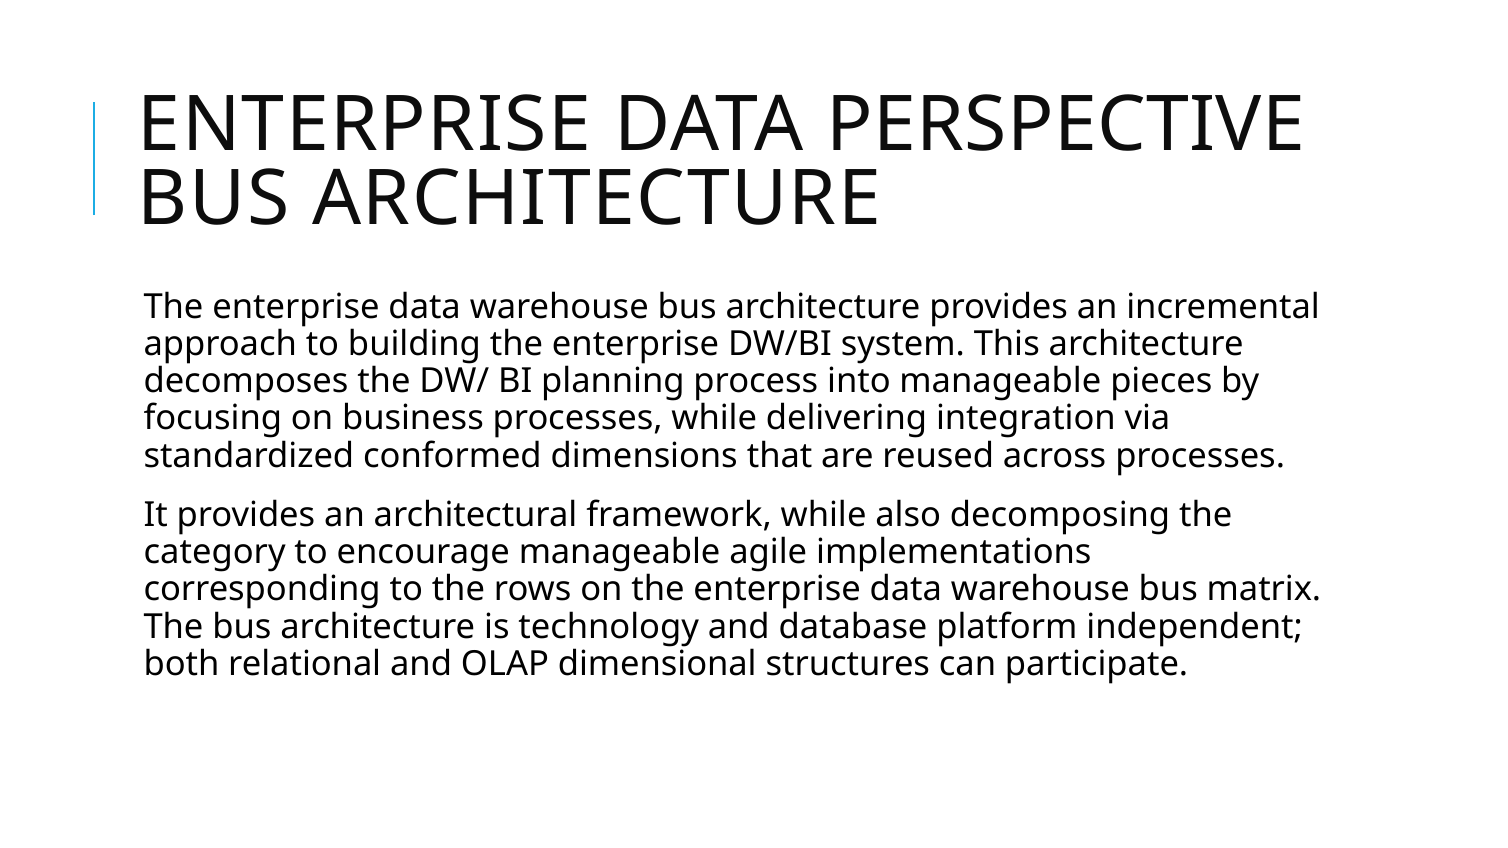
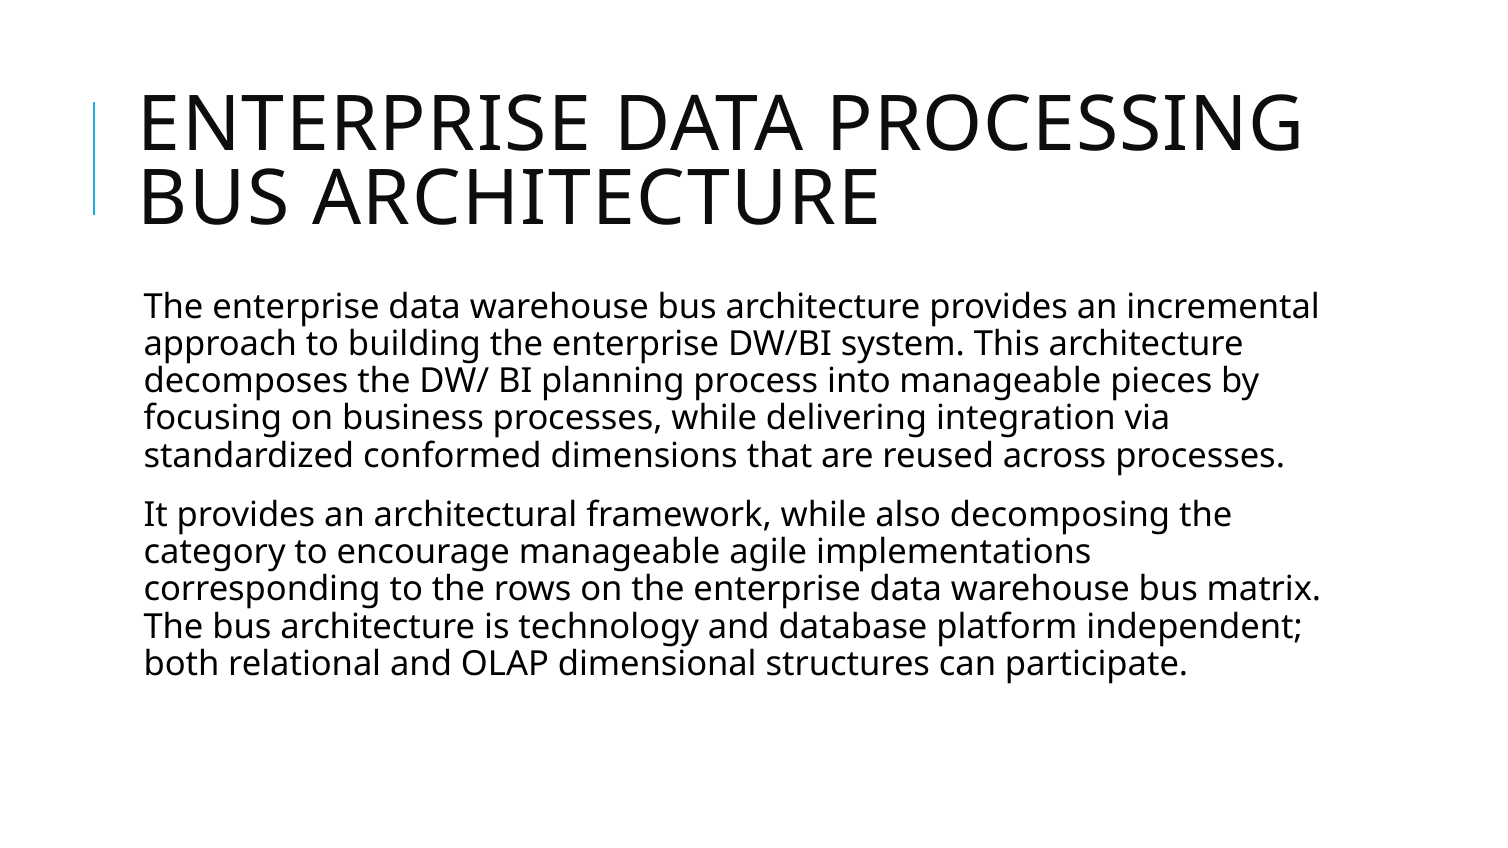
PERSPECTIVE: PERSPECTIVE -> PROCESSING
